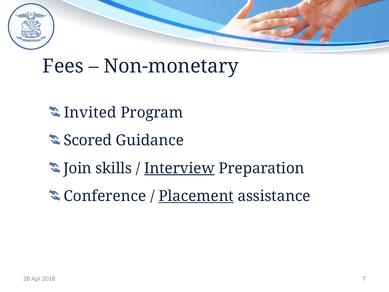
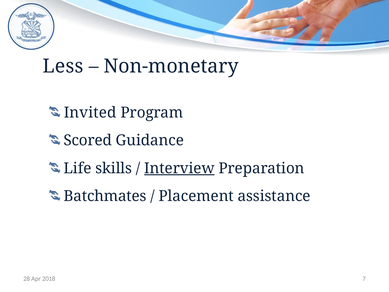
Fees: Fees -> Less
Join: Join -> Life
Conference: Conference -> Batchmates
Placement underline: present -> none
